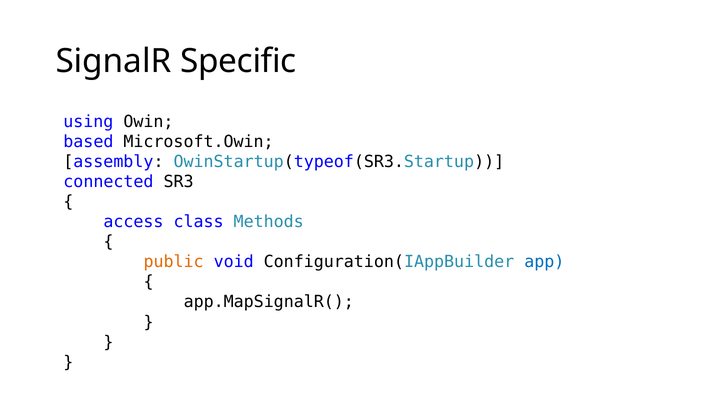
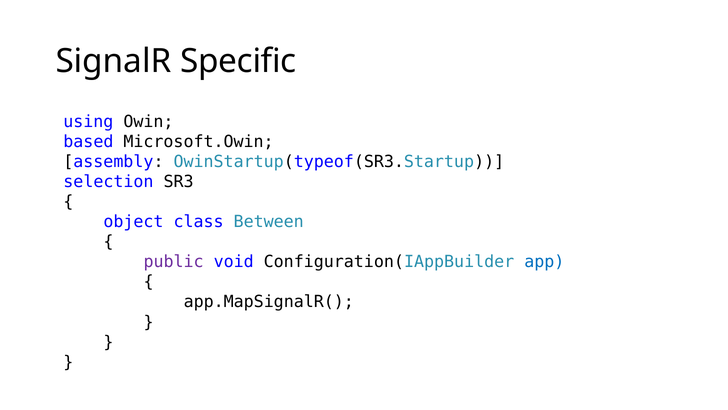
connected: connected -> selection
access: access -> object
Methods: Methods -> Between
public colour: orange -> purple
